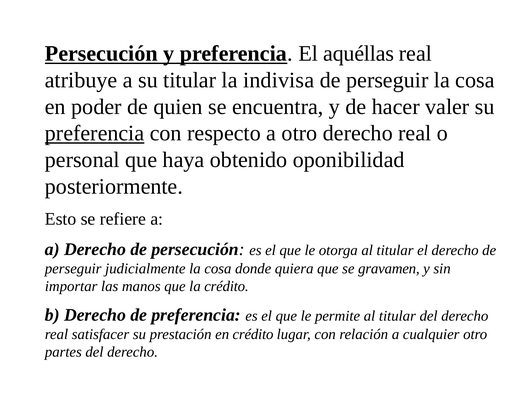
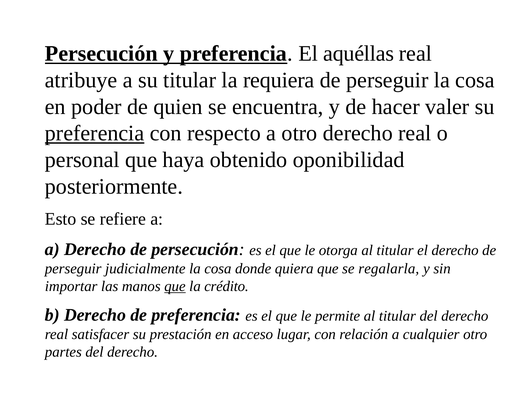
indivisa: indivisa -> requiera
gravamen: gravamen -> regalarla
que at (175, 286) underline: none -> present
en crédito: crédito -> acceso
